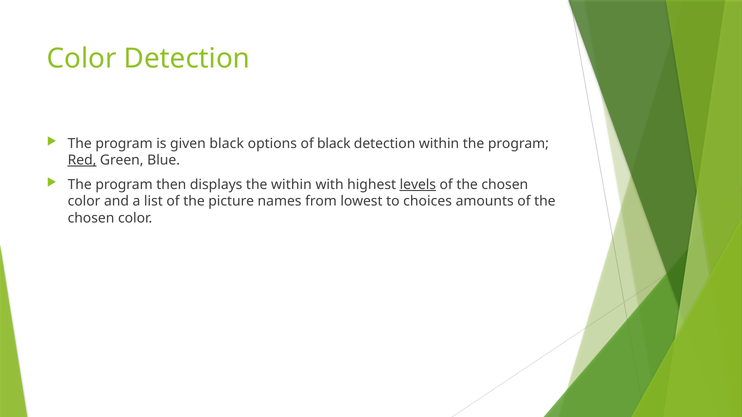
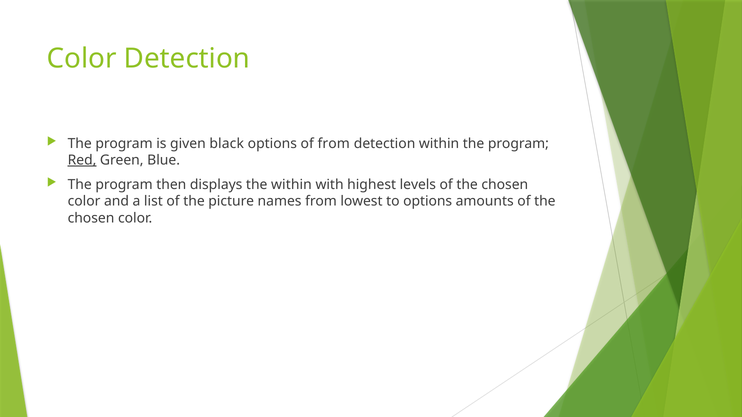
of black: black -> from
levels underline: present -> none
to choices: choices -> options
